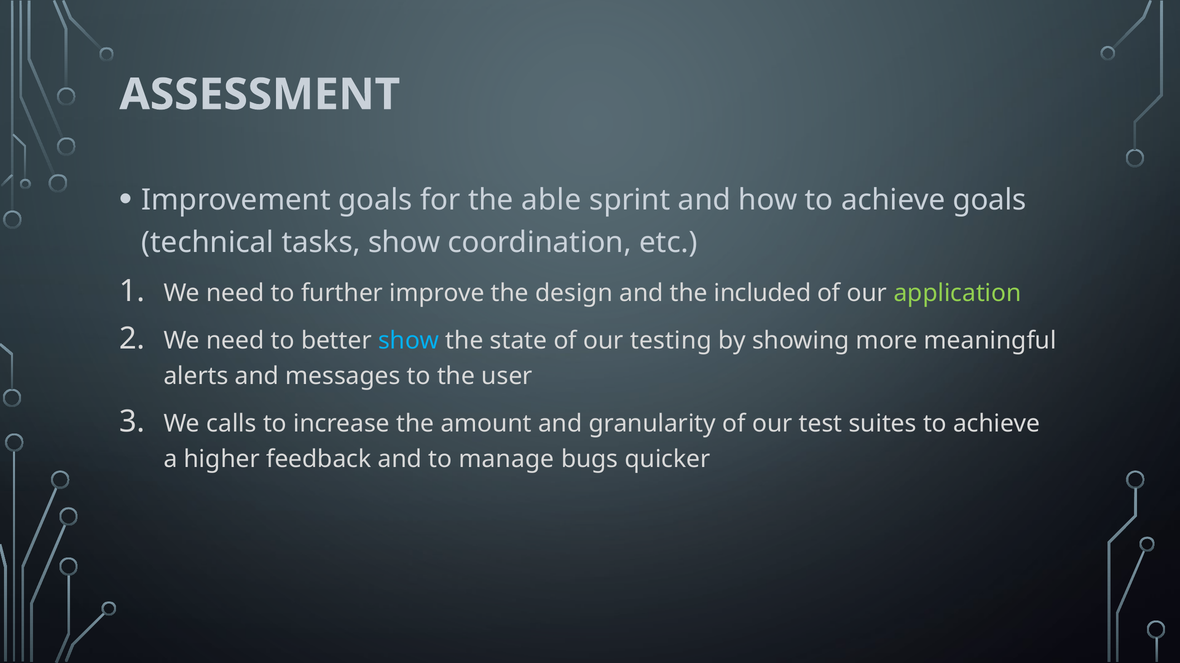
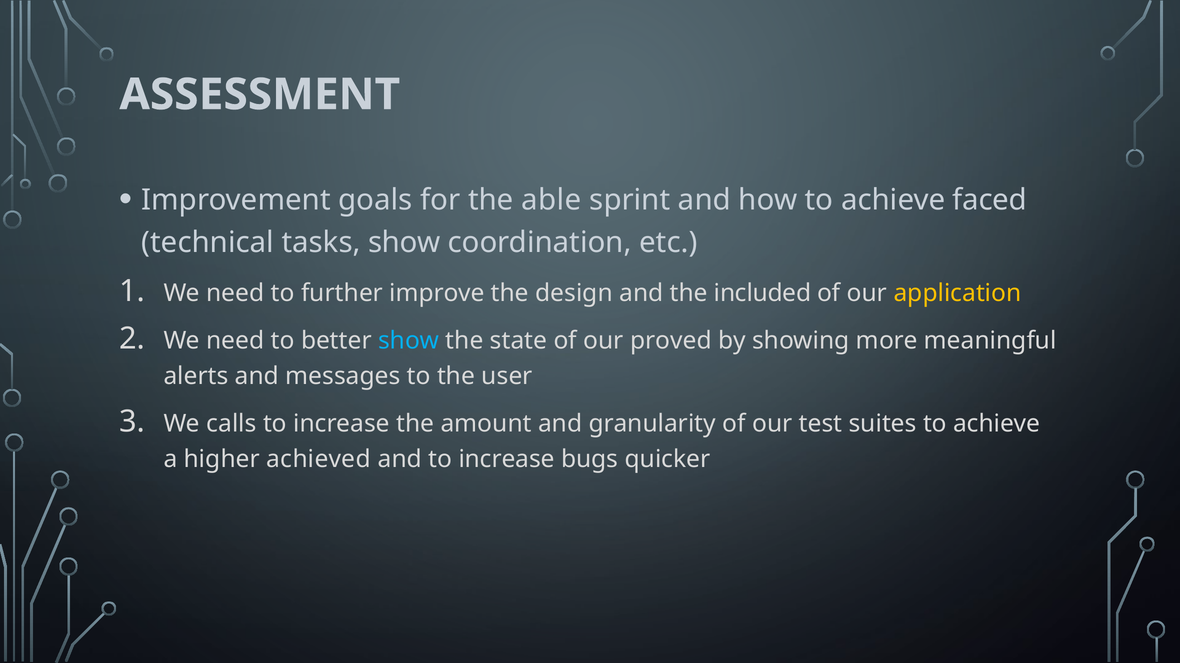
achieve goals: goals -> faced
application colour: light green -> yellow
testing: testing -> proved
feedback: feedback -> achieved
and to manage: manage -> increase
